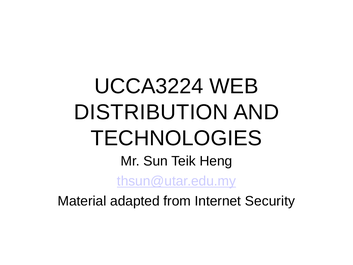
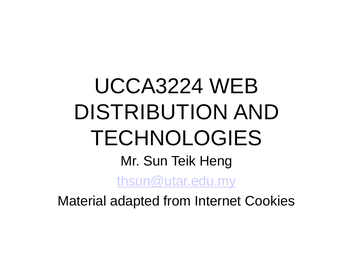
Security: Security -> Cookies
